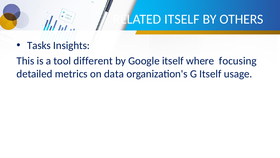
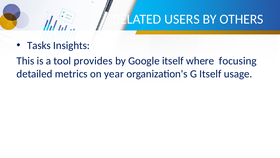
RELATED ITSELF: ITSELF -> USERS
different: different -> provides
data: data -> year
